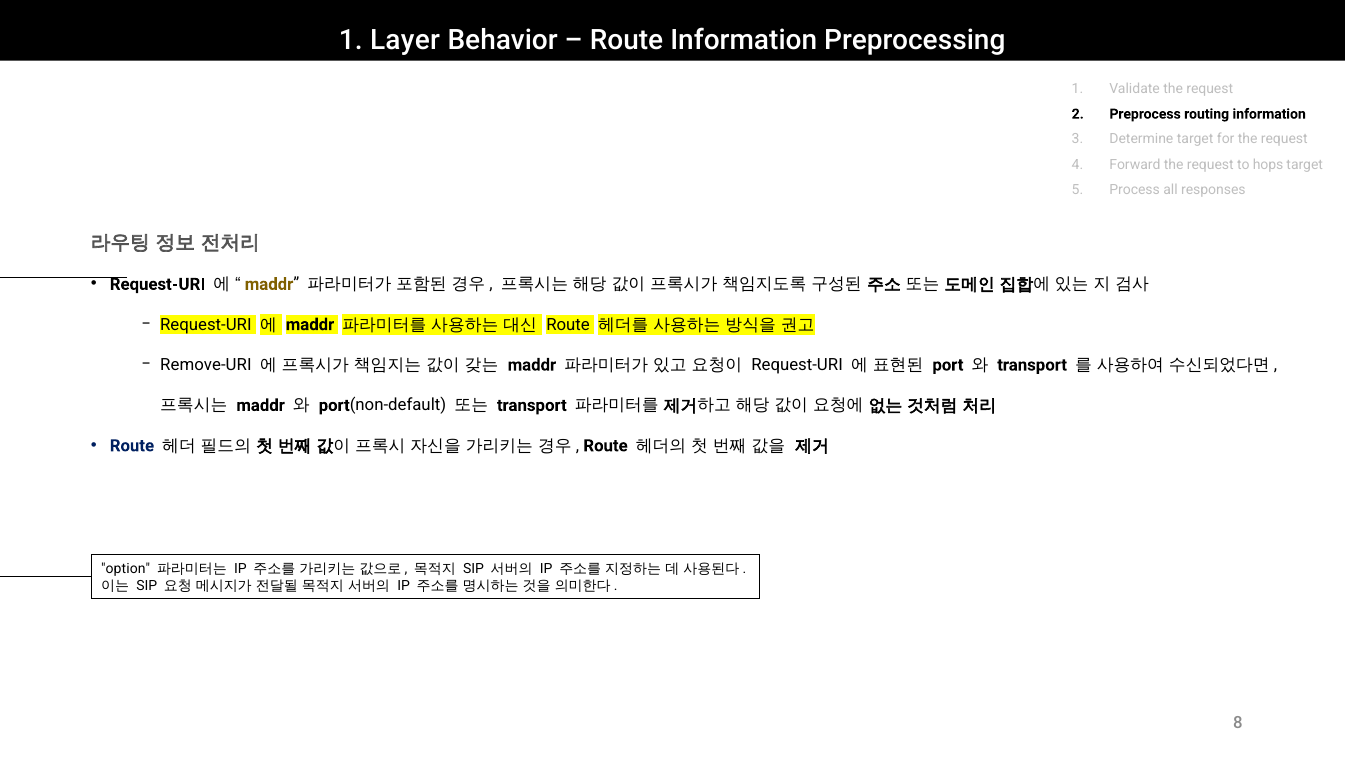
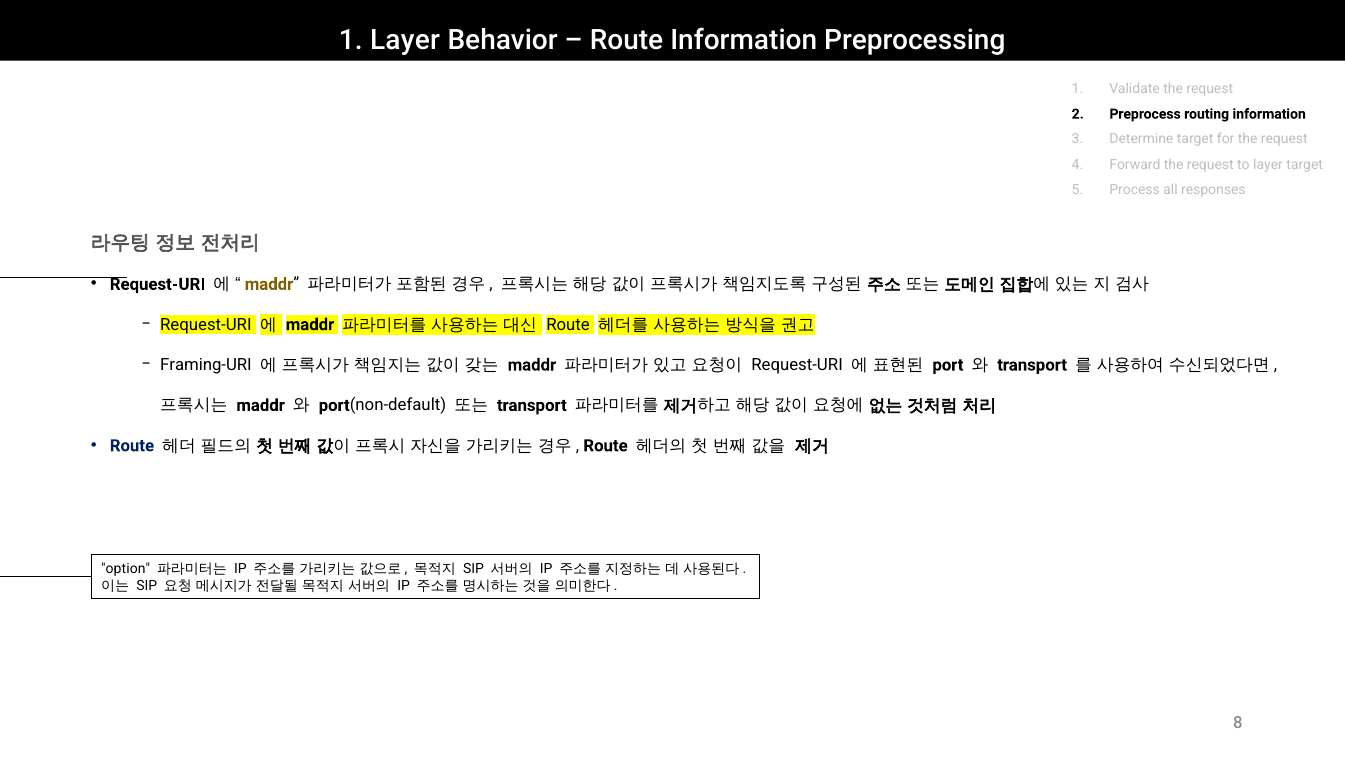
to hops: hops -> layer
Remove-URI: Remove-URI -> Framing-URI
